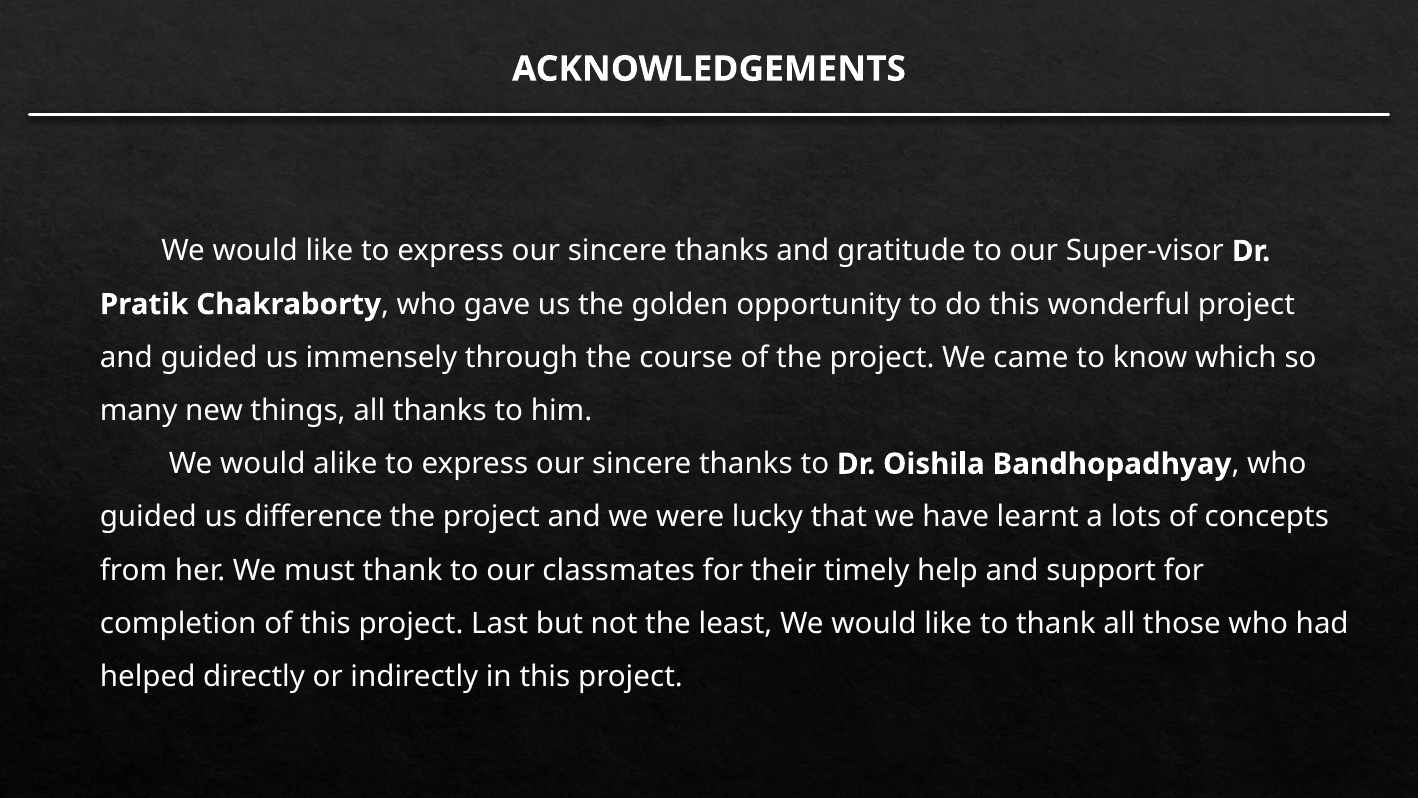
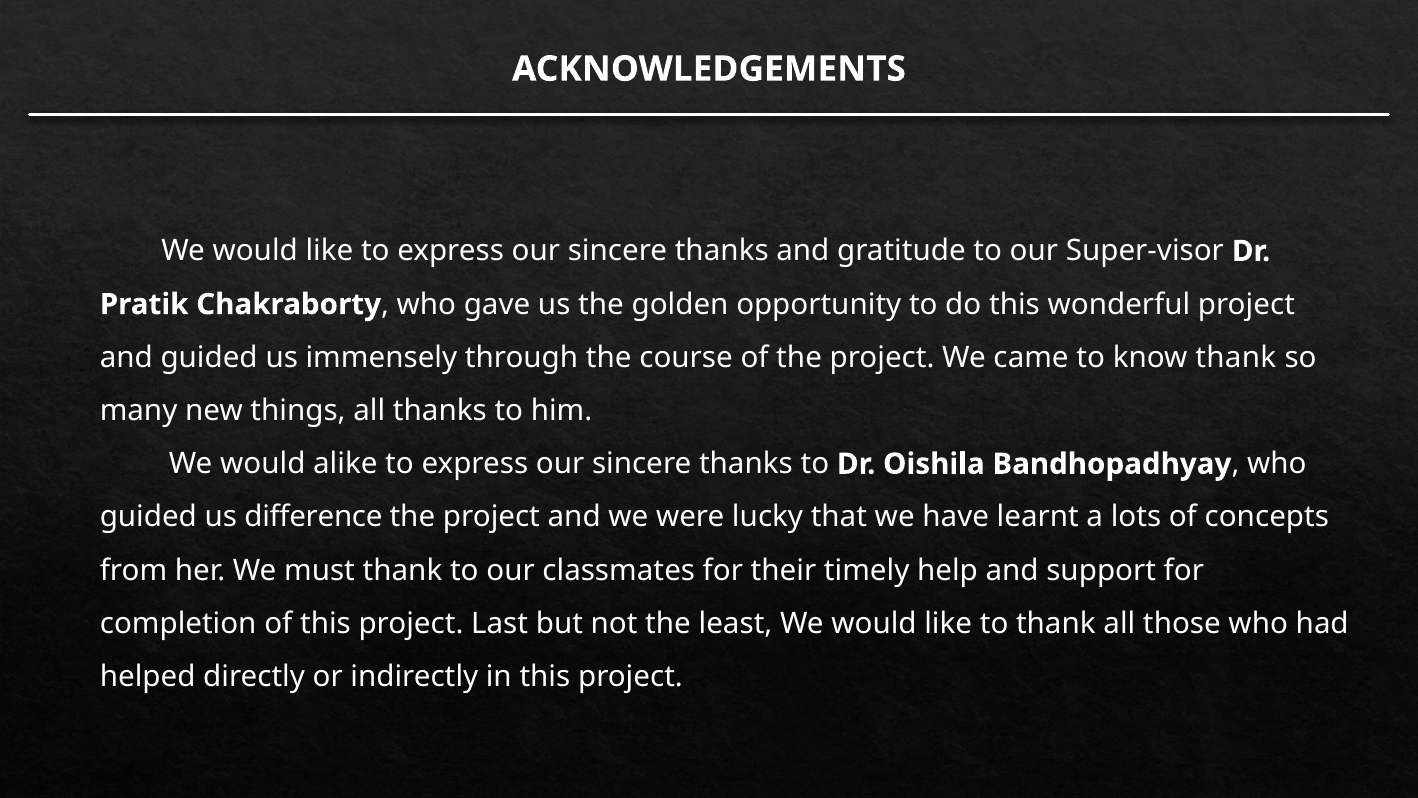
know which: which -> thank
